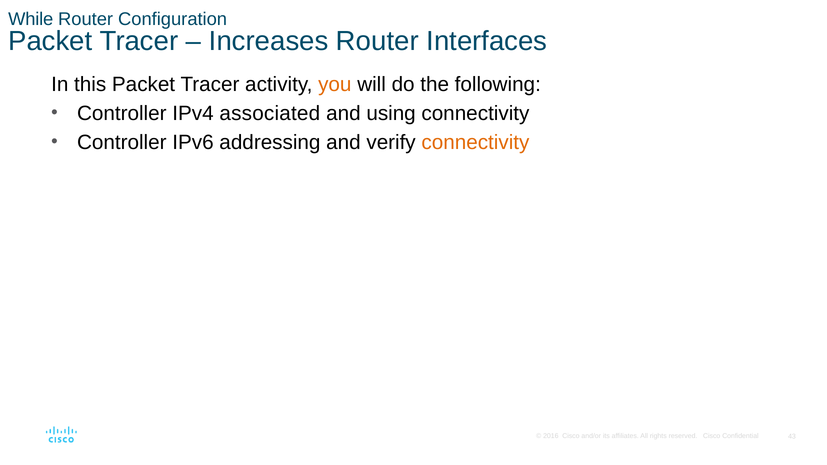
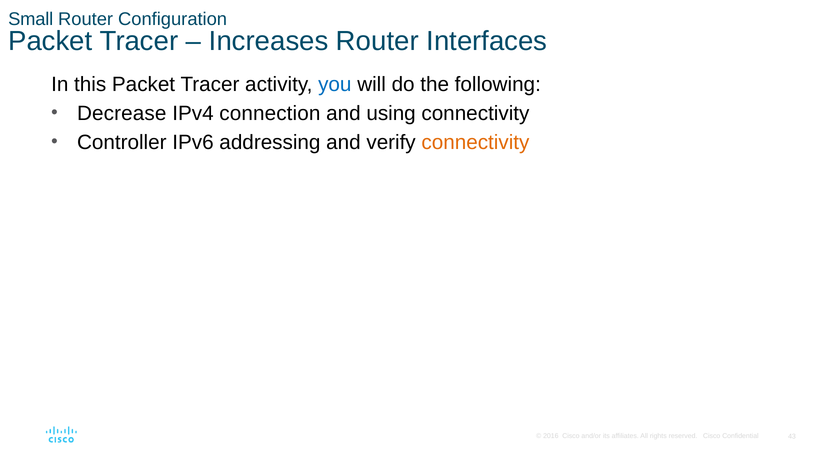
While: While -> Small
you colour: orange -> blue
Controller at (122, 113): Controller -> Decrease
associated: associated -> connection
